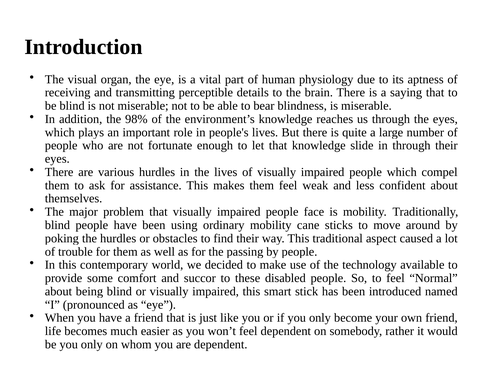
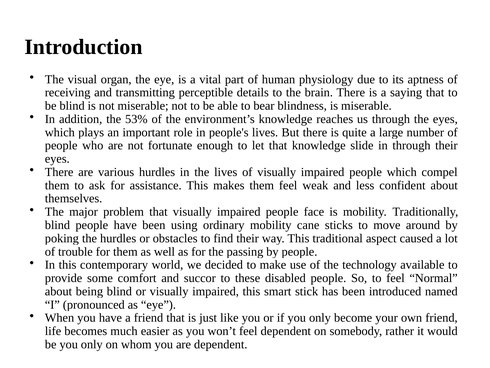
98%: 98% -> 53%
